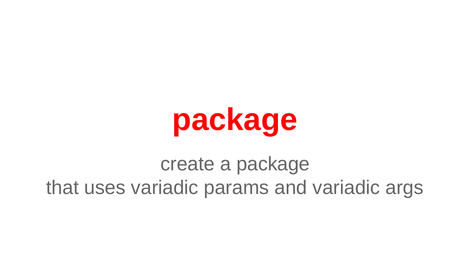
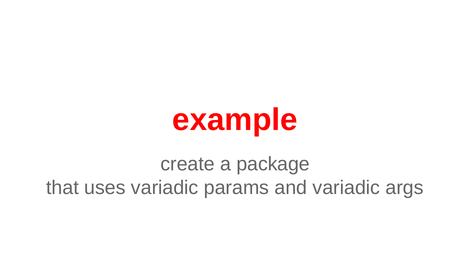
package at (235, 120): package -> example
